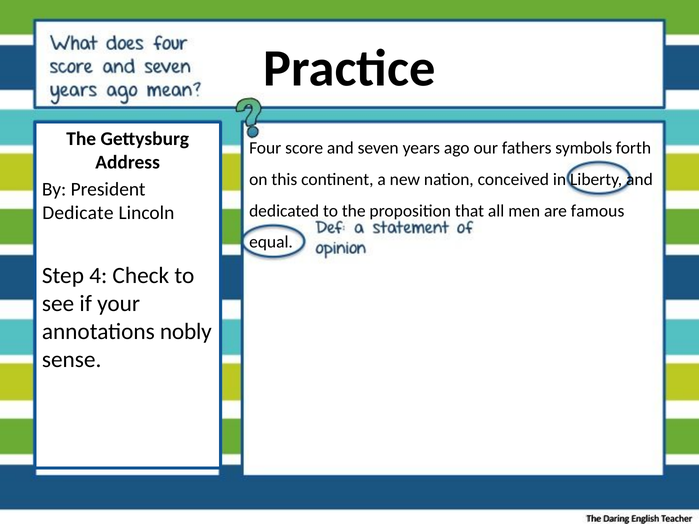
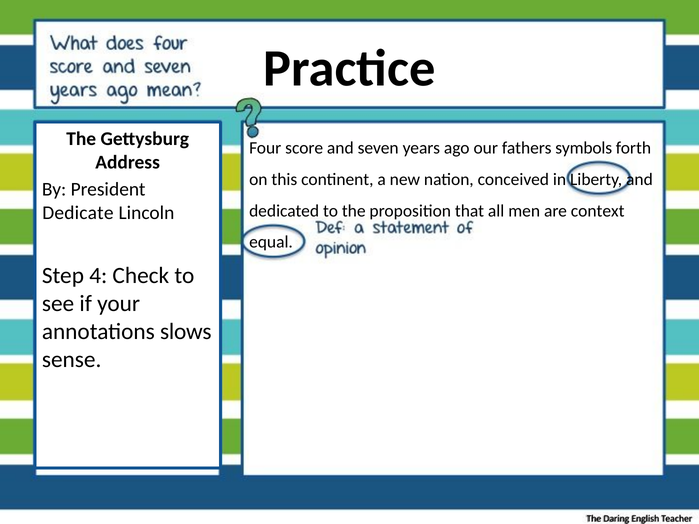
famous: famous -> context
nobly: nobly -> slows
